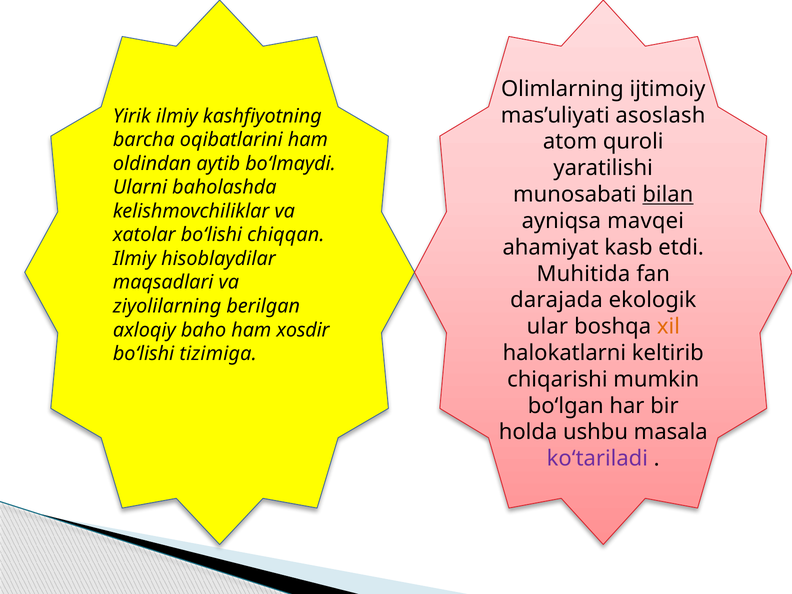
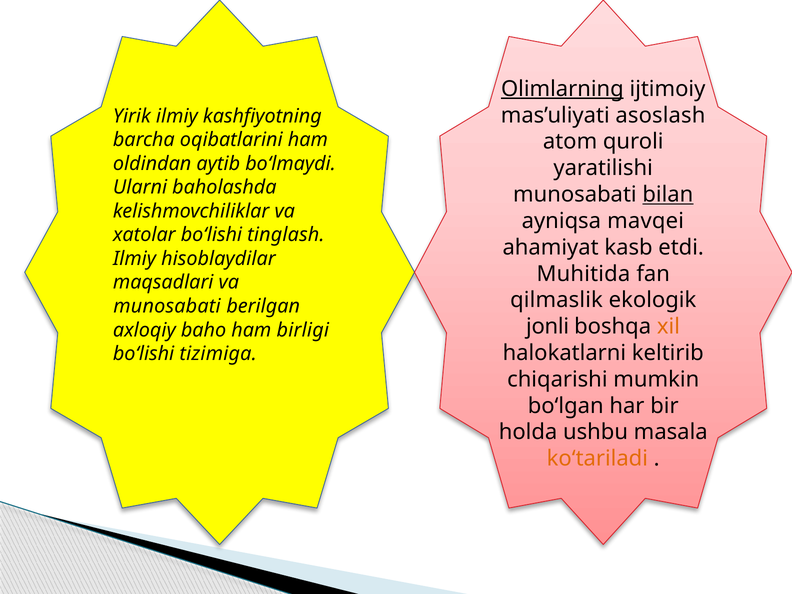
Olimlarning underline: none -> present
chiqqan: chiqqan -> tinglash
darajada: darajada -> qilmaslik
ziyolilarning at (167, 306): ziyolilarning -> munosabati
ular: ular -> jonli
xosdir: xosdir -> birligi
ko‘tariladi colour: purple -> orange
